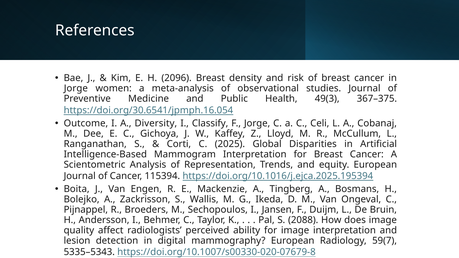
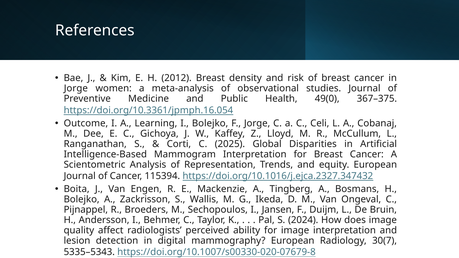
2096: 2096 -> 2012
49(3: 49(3 -> 49(0
https://doi.org/30.6541/jpmph.16.054: https://doi.org/30.6541/jpmph.16.054 -> https://doi.org/10.3361/jpmph.16.054
Diversity: Diversity -> Learning
I Classify: Classify -> Bolejko
https://doi.org/10.1016/j.ejca.2025.195394: https://doi.org/10.1016/j.ejca.2025.195394 -> https://doi.org/10.1016/j.ejca.2327.347432
2088: 2088 -> 2024
59(7: 59(7 -> 30(7
